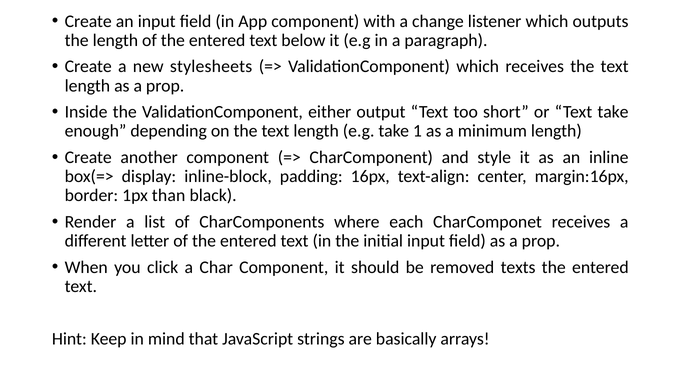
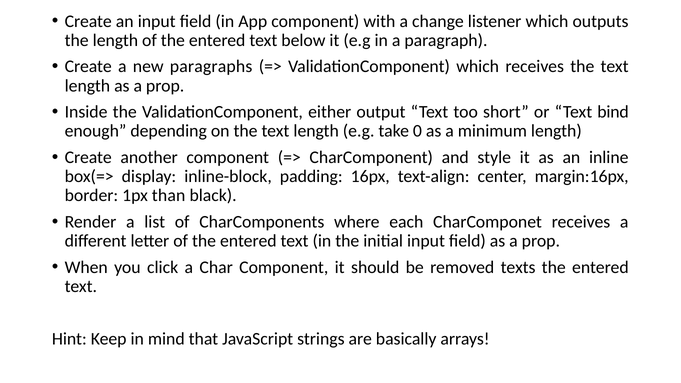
stylesheets: stylesheets -> paragraphs
Text take: take -> bind
1: 1 -> 0
